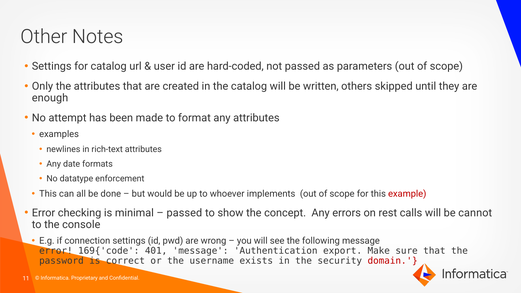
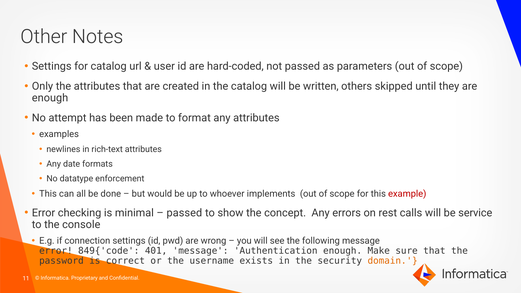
cannot: cannot -> service
169{'code: 169{'code -> 849{'code
Authentication export: export -> enough
domain colour: red -> orange
